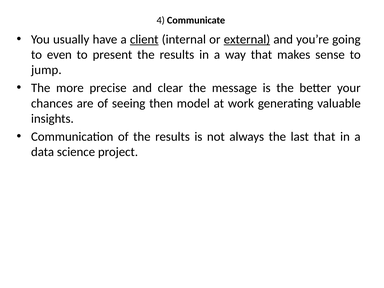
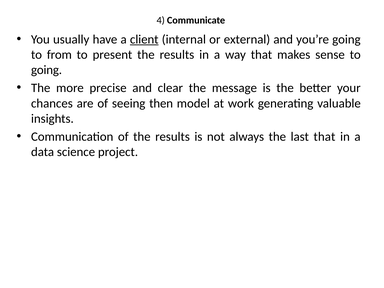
external underline: present -> none
even: even -> from
jump at (46, 70): jump -> going
